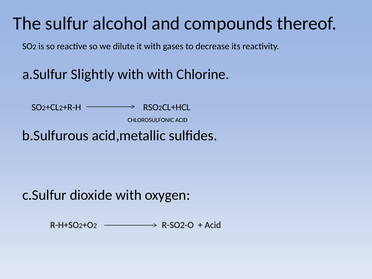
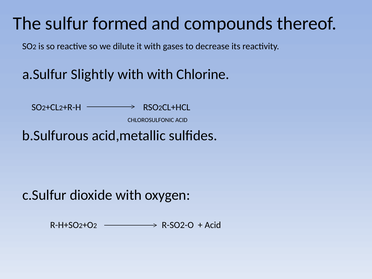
alcohol: alcohol -> formed
